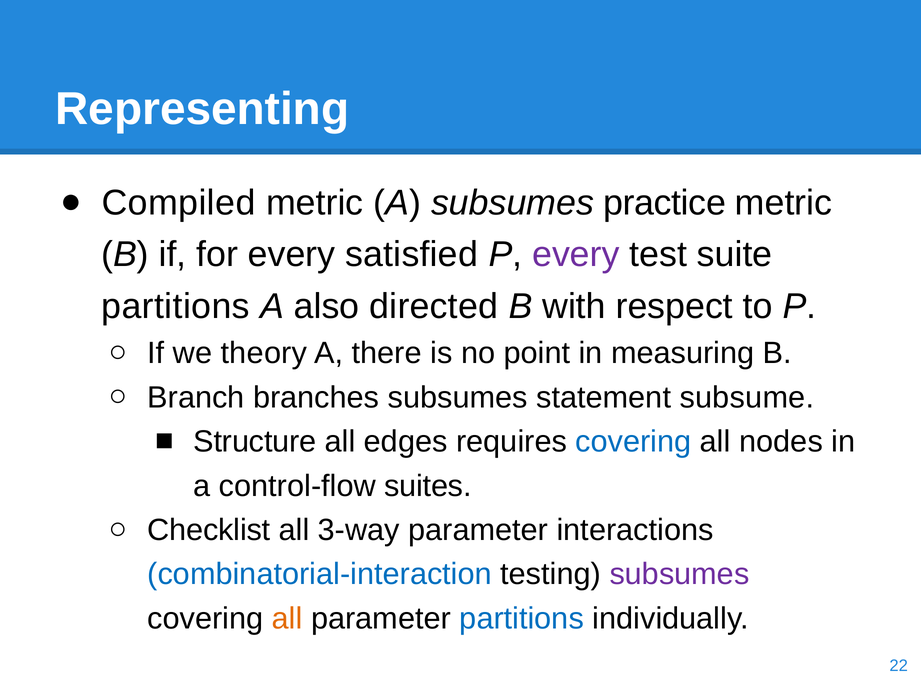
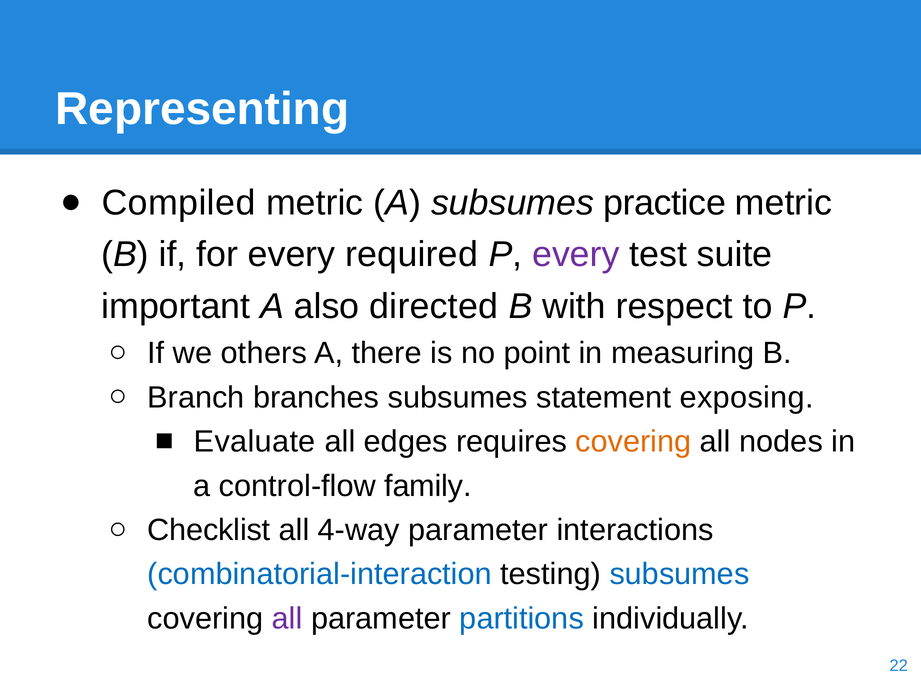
satisfied: satisfied -> required
partitions at (176, 306): partitions -> important
theory: theory -> others
subsume: subsume -> exposing
Structure: Structure -> Evaluate
covering at (633, 442) colour: blue -> orange
suites: suites -> family
3-way: 3-way -> 4-way
subsumes at (679, 574) colour: purple -> blue
all at (287, 618) colour: orange -> purple
